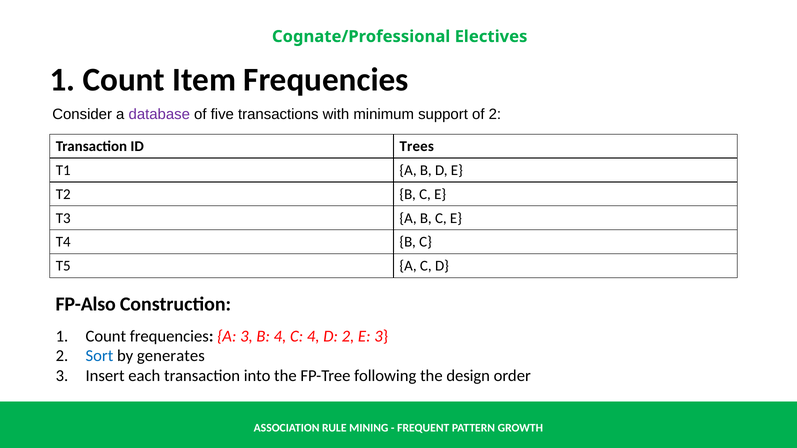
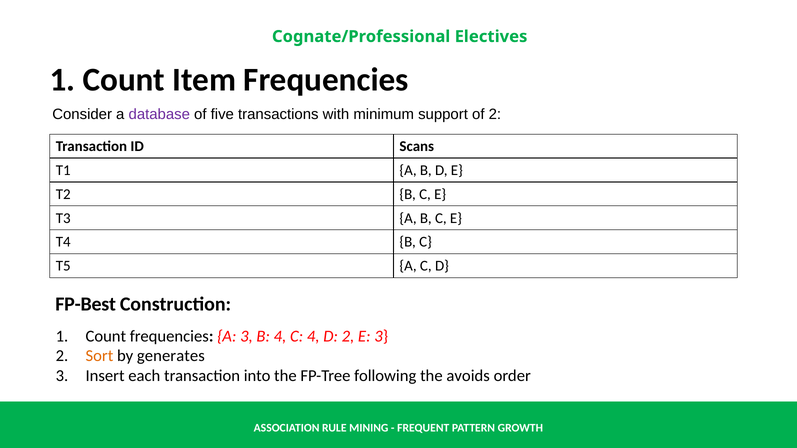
Trees: Trees -> Scans
FP-Also: FP-Also -> FP-Best
Sort colour: blue -> orange
design: design -> avoids
